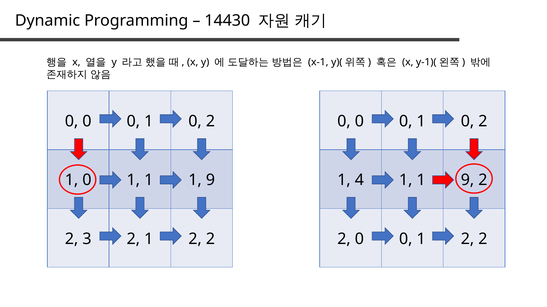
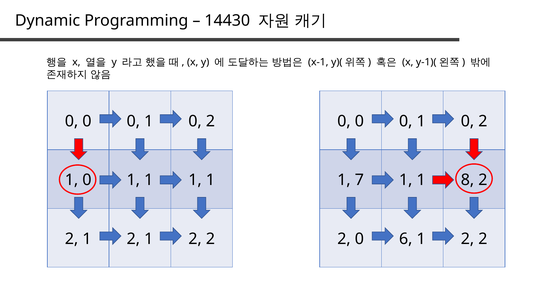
1 1 1 9: 9 -> 1
4: 4 -> 7
9 at (467, 180): 9 -> 8
3 at (87, 239): 3 -> 1
0 at (406, 239): 0 -> 6
